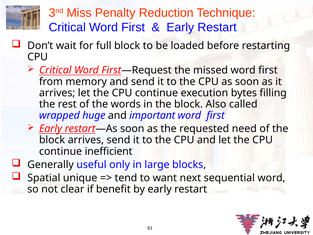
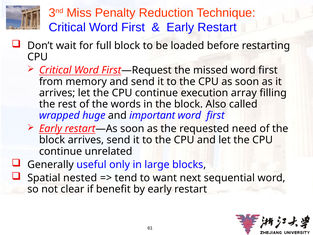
bytes: bytes -> array
inefficient: inefficient -> unrelated
unique: unique -> nested
